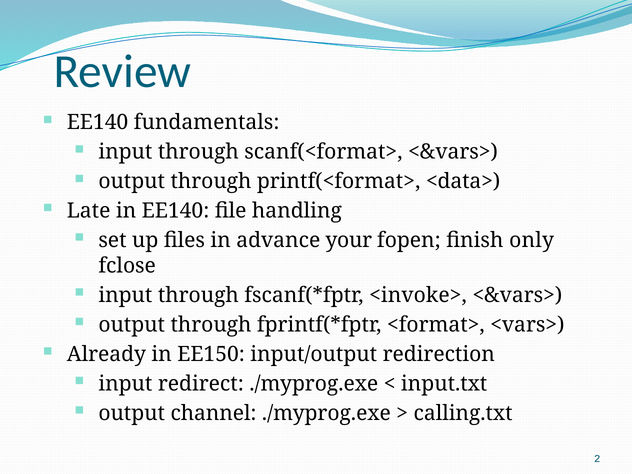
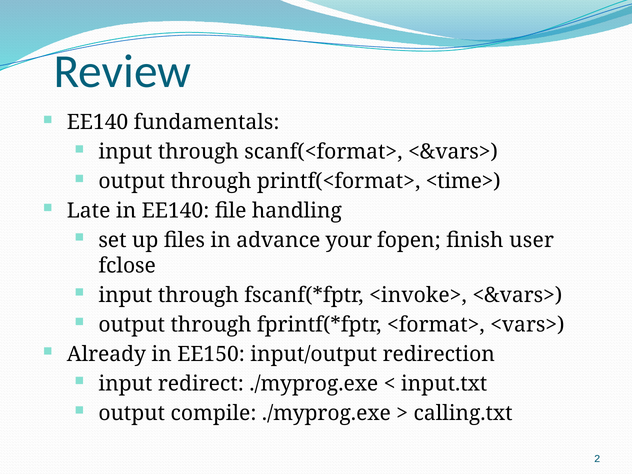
<data>: <data> -> <time>
only: only -> user
channel: channel -> compile
